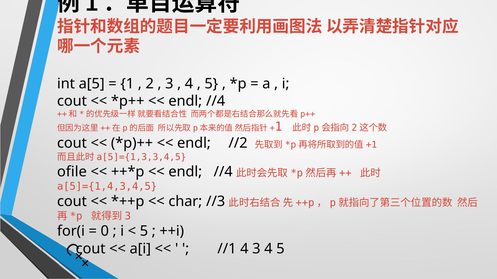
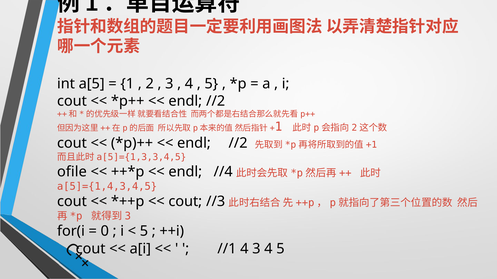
//4 at (216, 101): //4 -> //2
char at (185, 202): char -> cout
